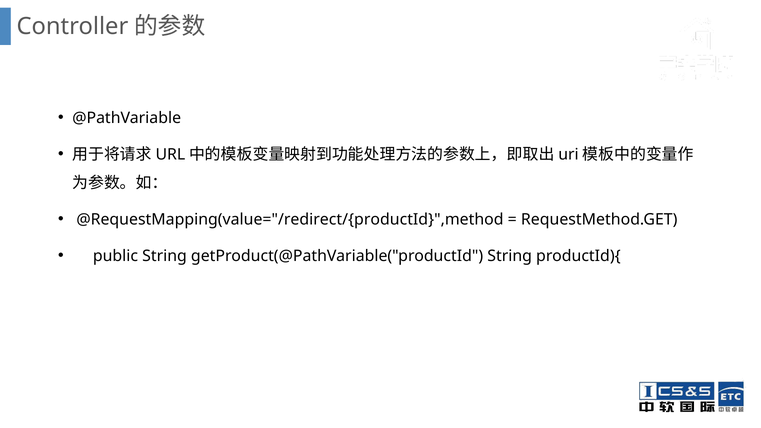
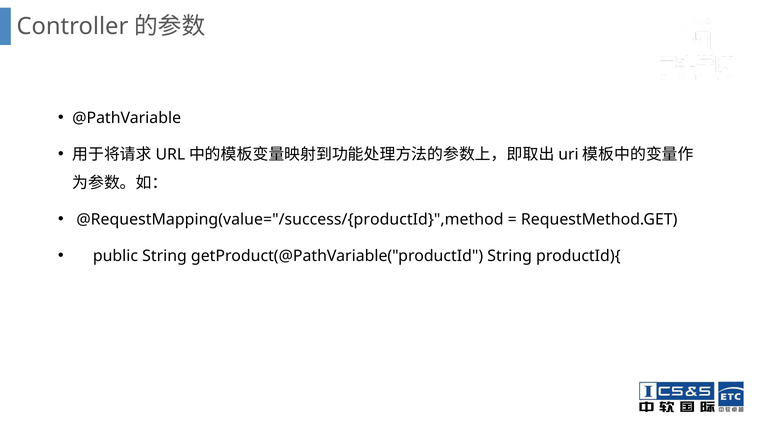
@RequestMapping(value="/redirect/{productId}",method: @RequestMapping(value="/redirect/{productId}",method -> @RequestMapping(value="/success/{productId}",method
